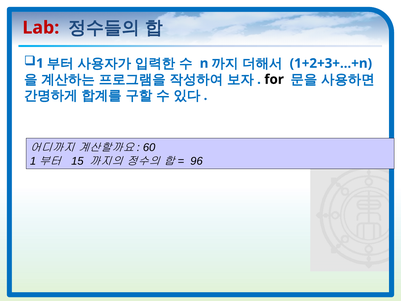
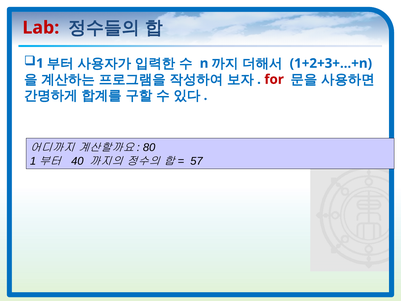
for colour: black -> red
60: 60 -> 80
15: 15 -> 40
96: 96 -> 57
